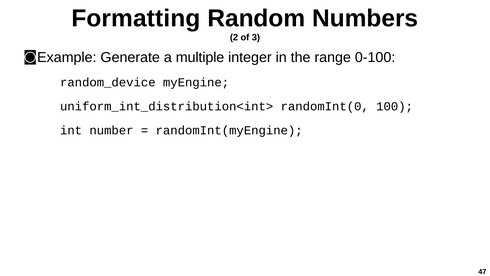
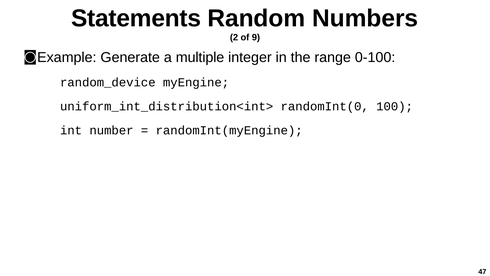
Formatting: Formatting -> Statements
3: 3 -> 9
